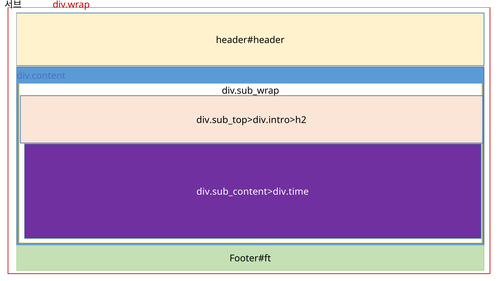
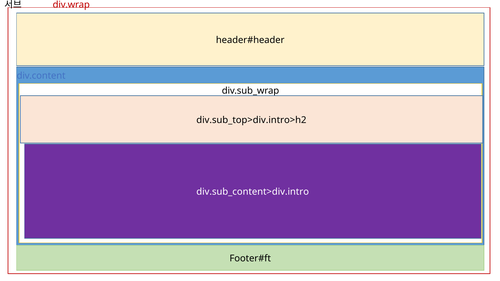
div.sub_content>div.time: div.sub_content>div.time -> div.sub_content>div.intro
